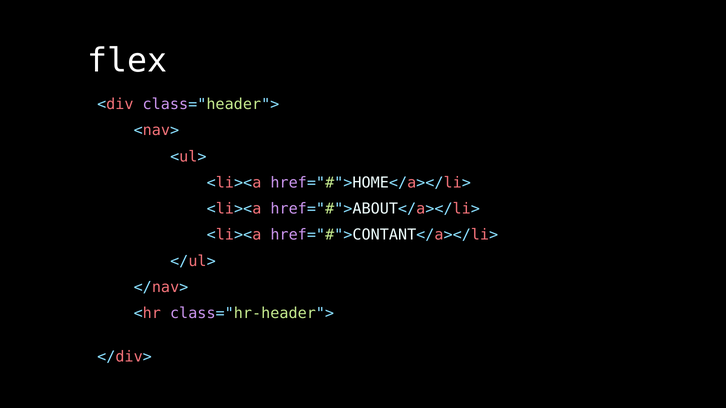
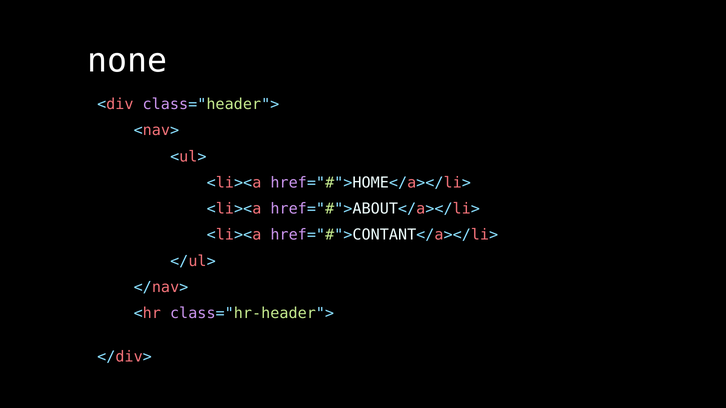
flex: flex -> none
